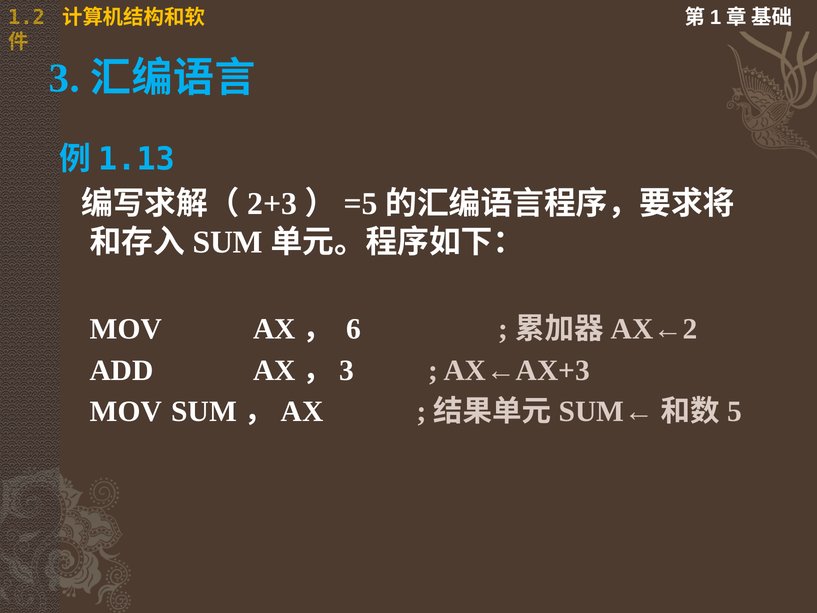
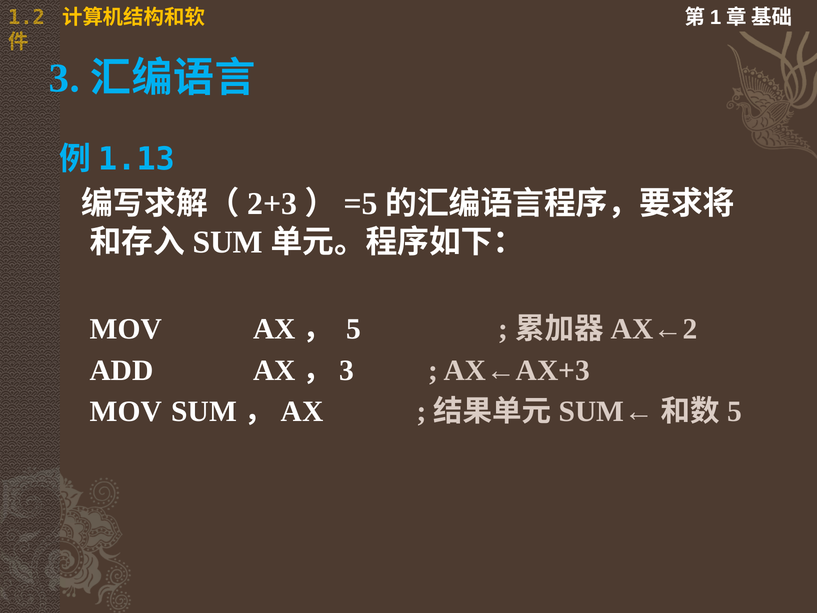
6: 6 -> 5
